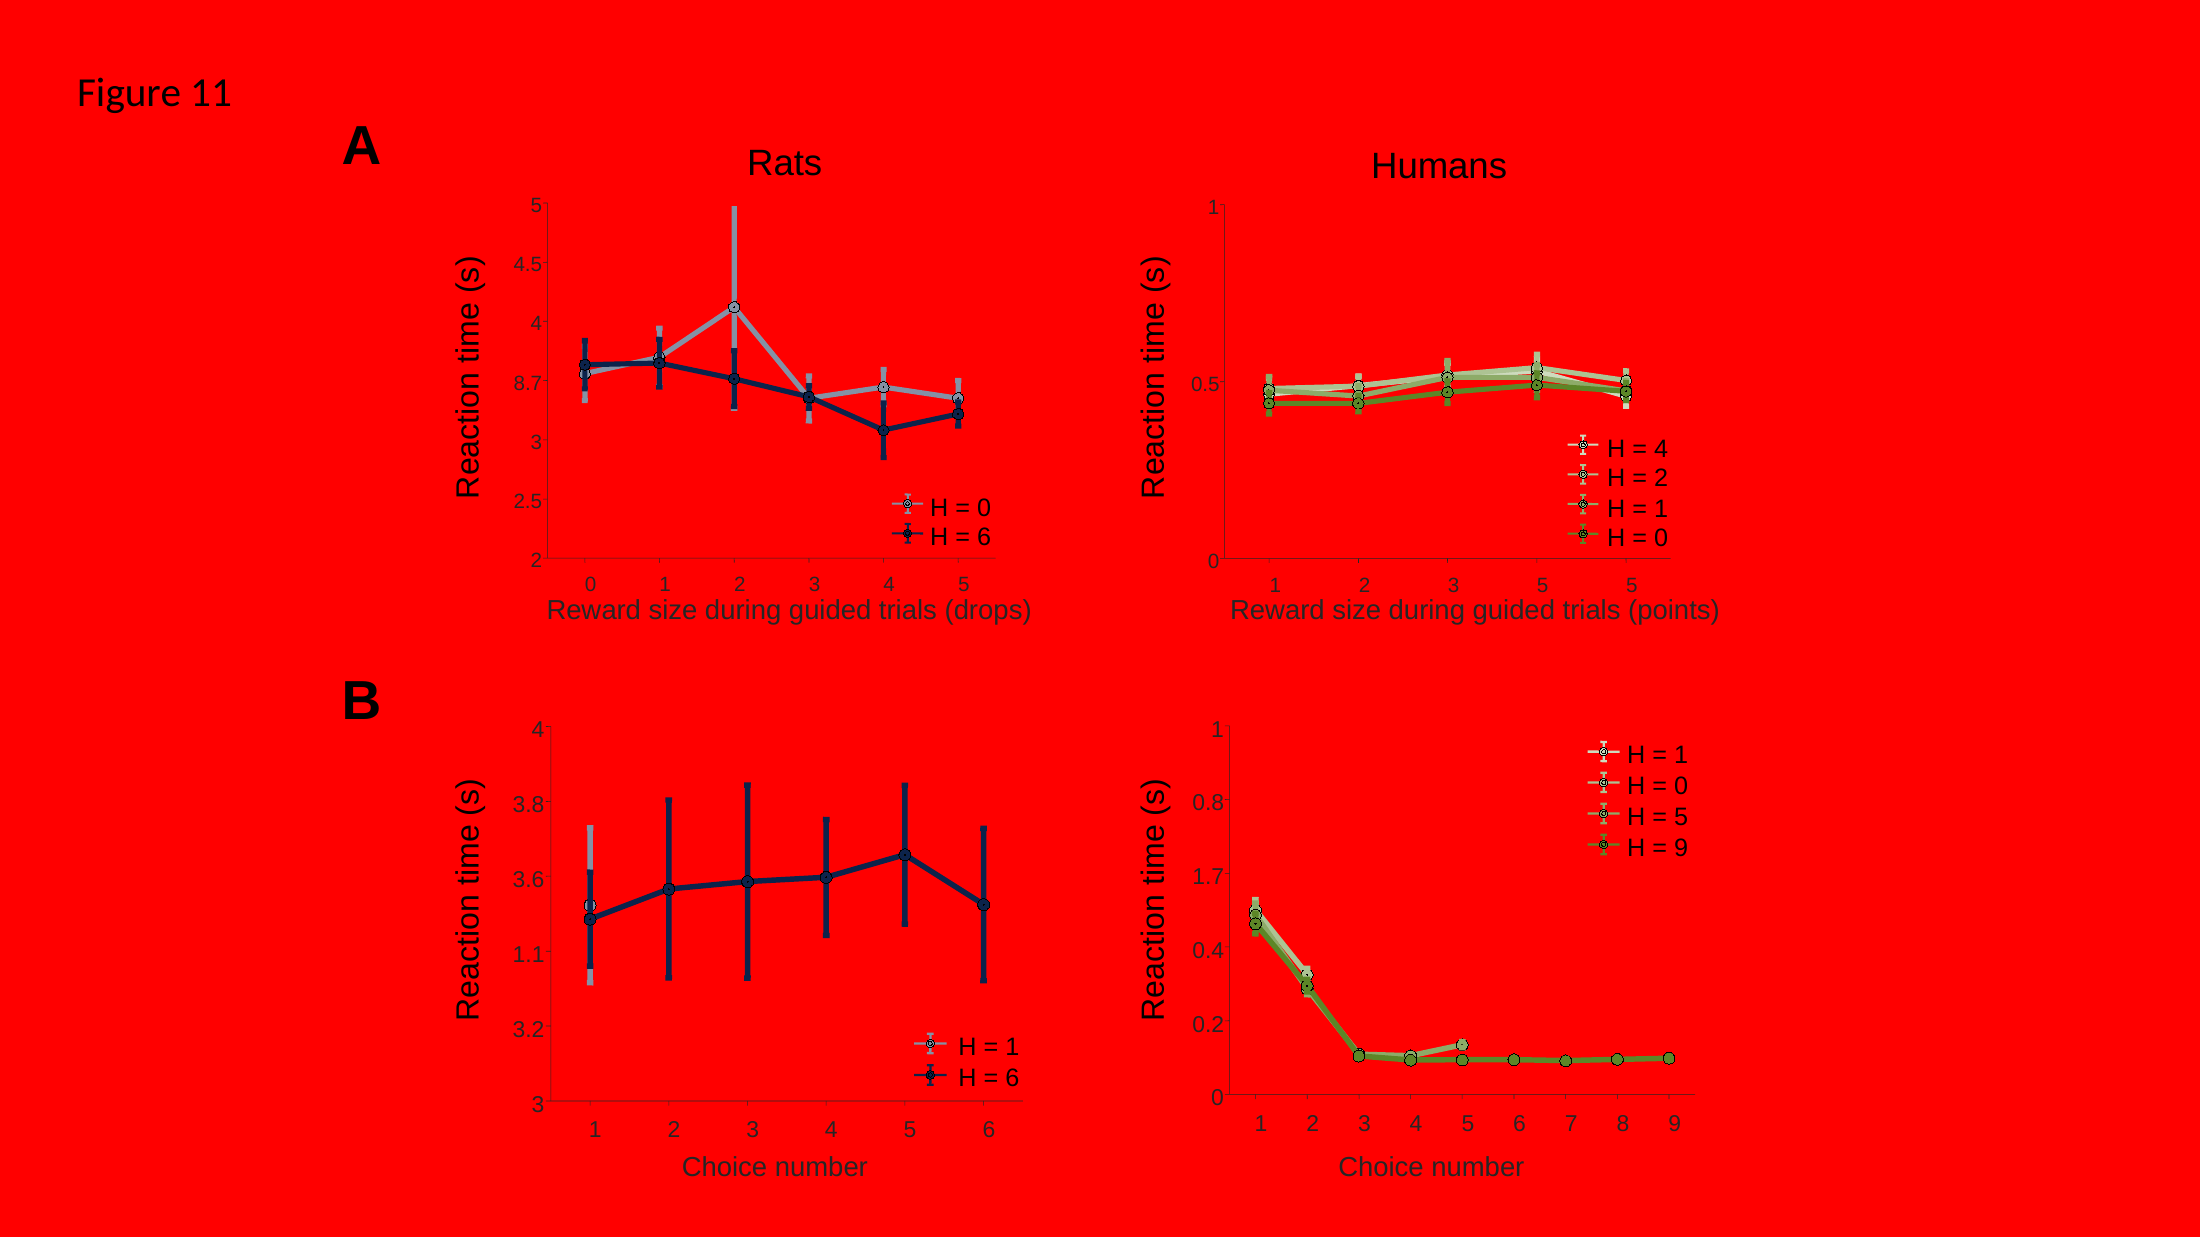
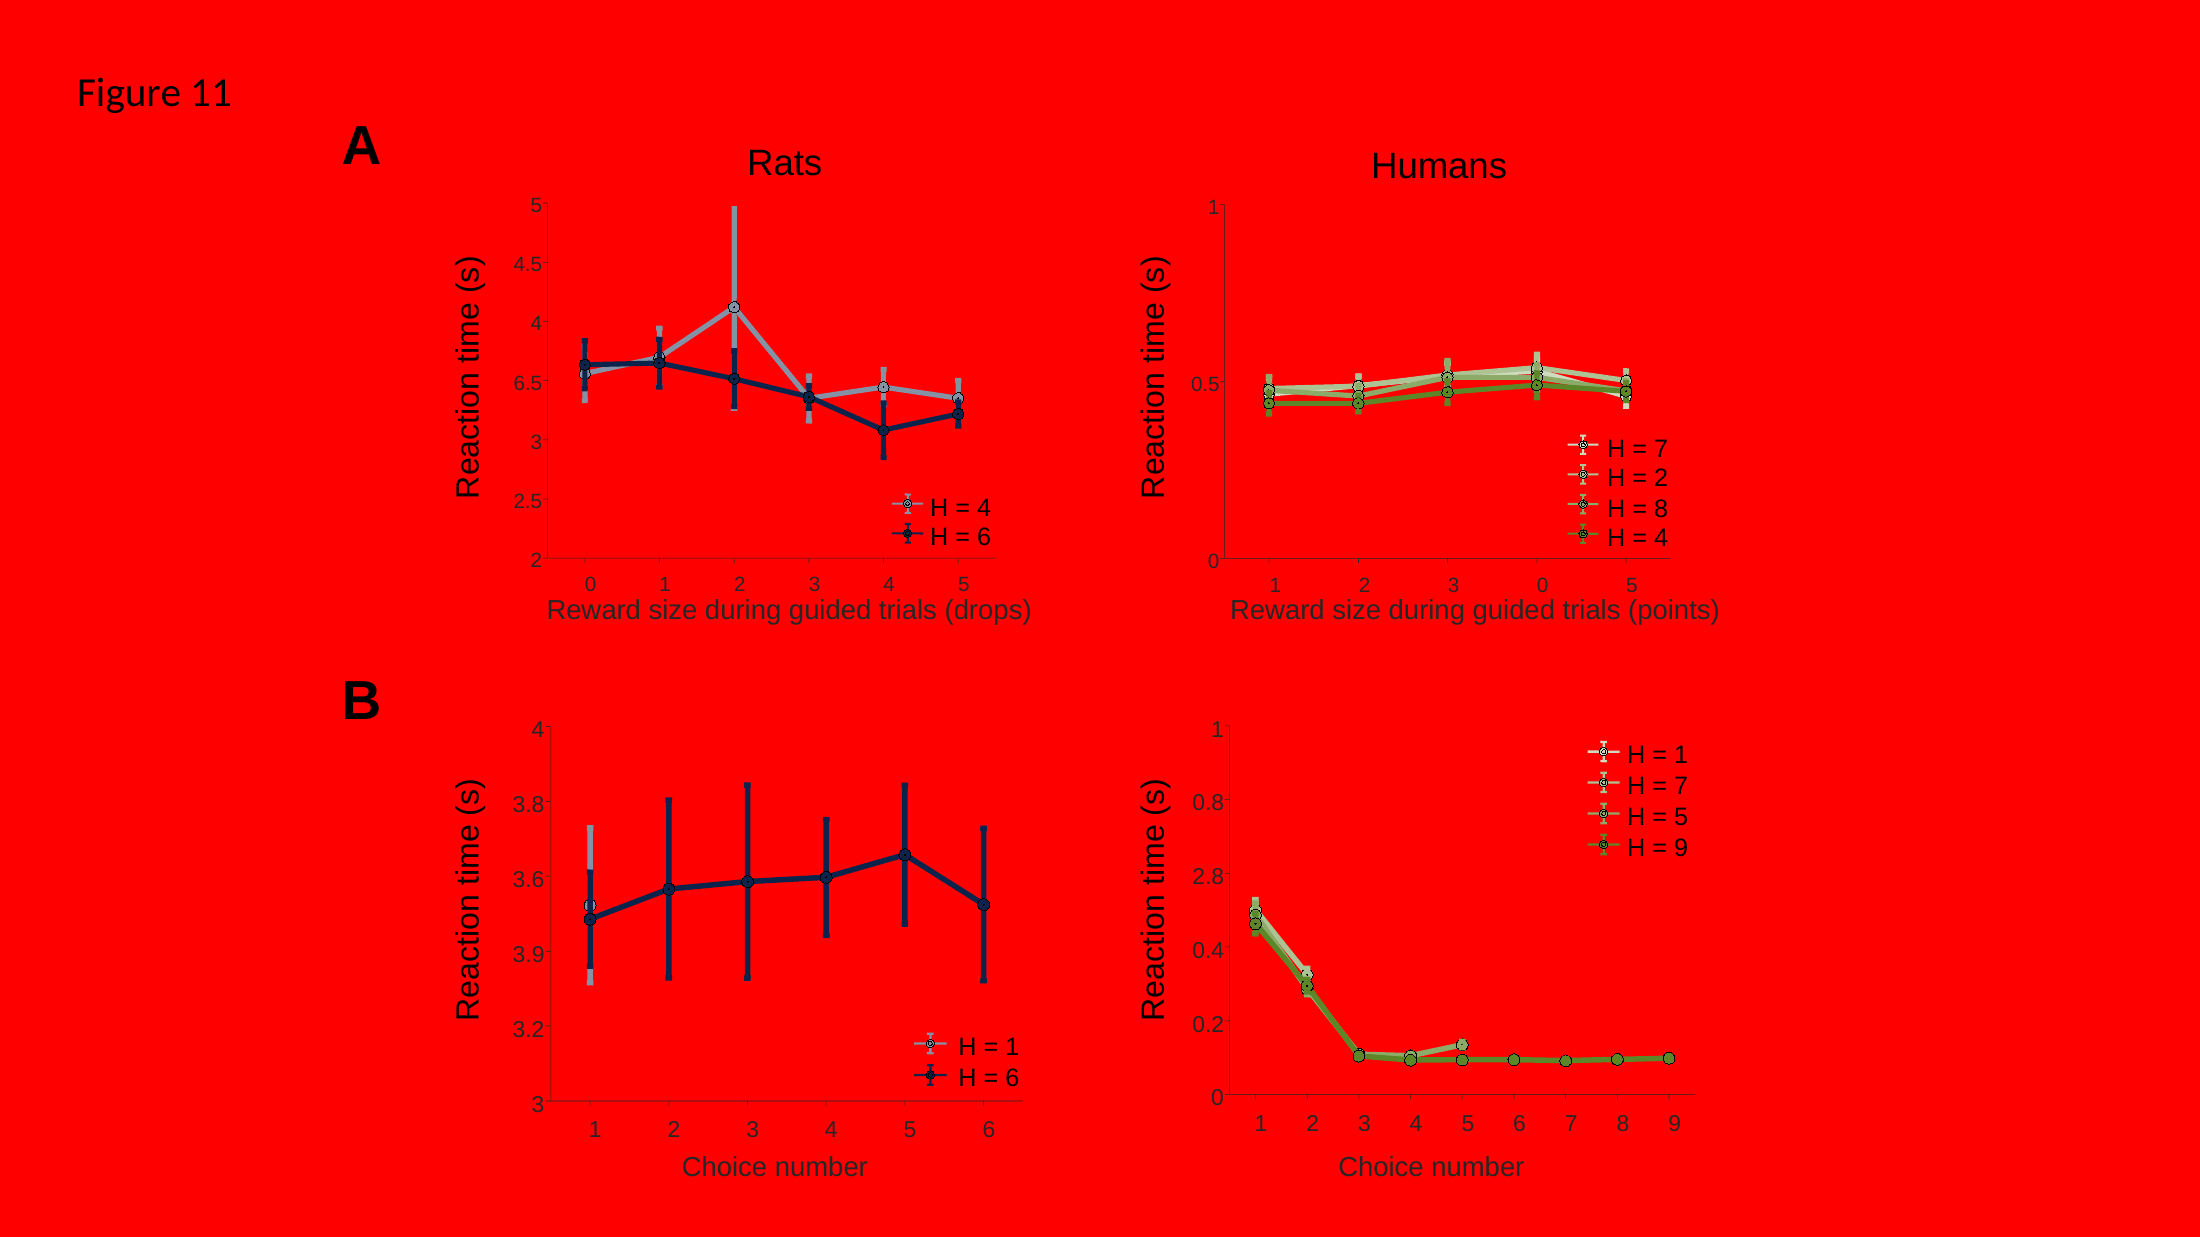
8.7: 8.7 -> 6.5
4 at (1661, 449): 4 -> 7
0 at (984, 508): 0 -> 4
1 at (1661, 509): 1 -> 8
0 at (1661, 538): 0 -> 4
3 5: 5 -> 0
0 at (1681, 787): 0 -> 7
1.7: 1.7 -> 2.8
1.1: 1.1 -> 3.9
